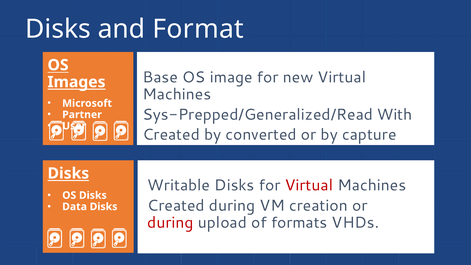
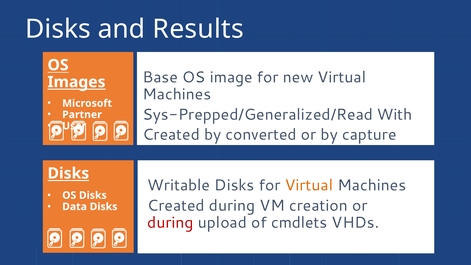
Format: Format -> Results
Virtual at (309, 185) colour: red -> orange
formats: formats -> cmdlets
